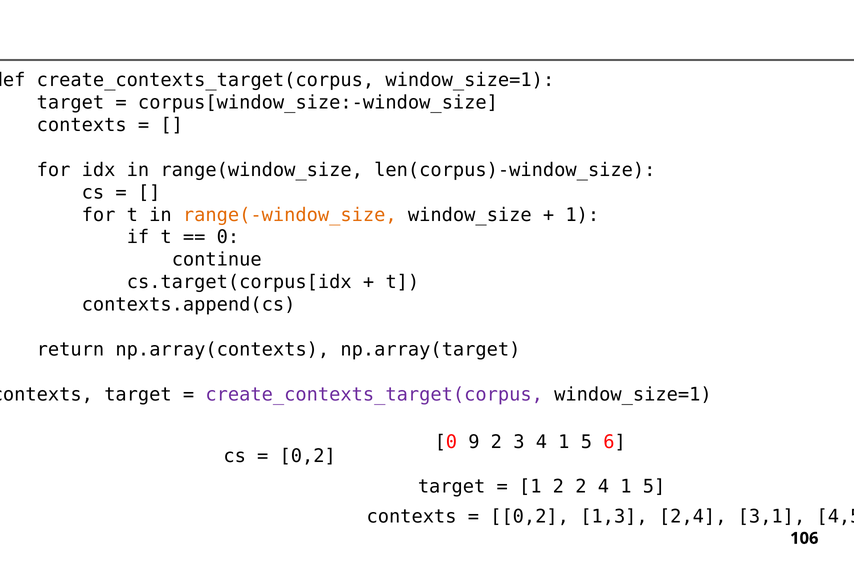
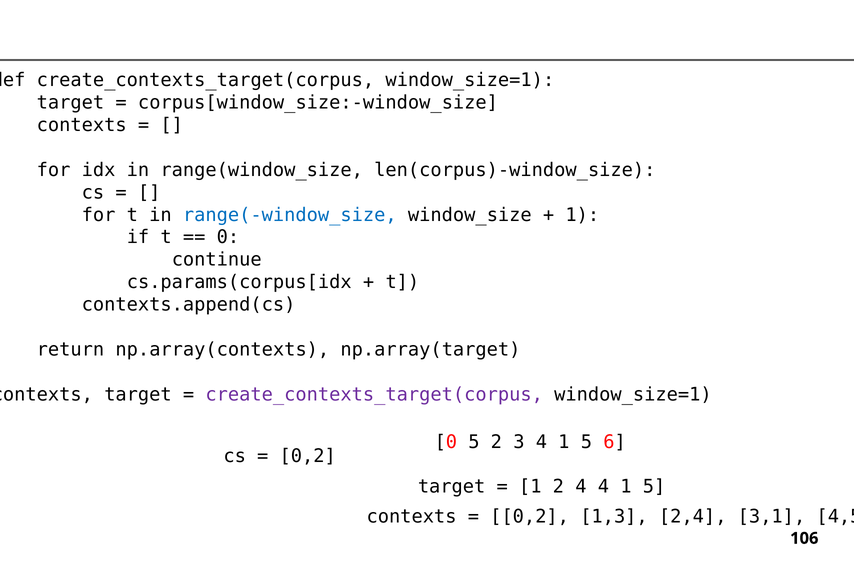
range(-window_size colour: orange -> blue
cs.target(corpus[idx: cs.target(corpus[idx -> cs.params(corpus[idx
0 9: 9 -> 5
2 2: 2 -> 4
